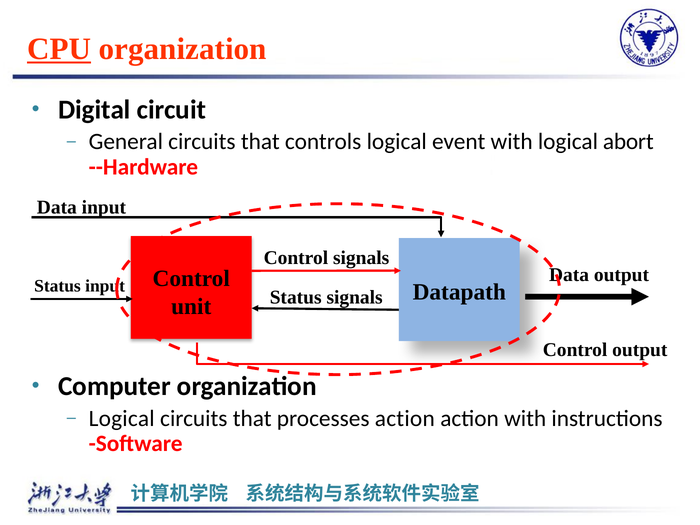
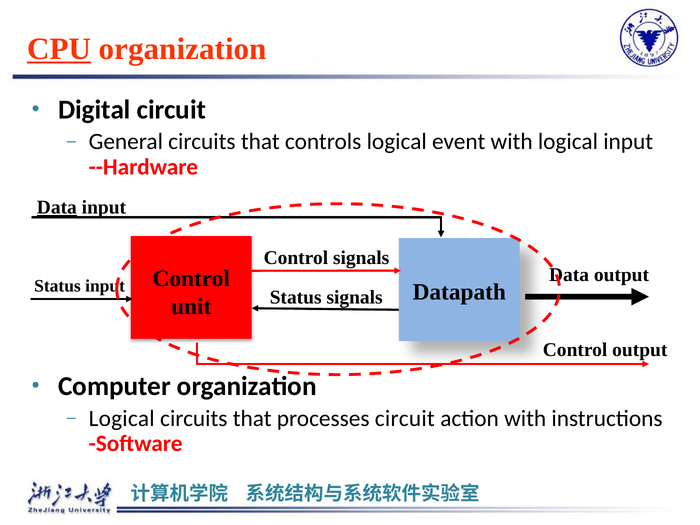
logical abort: abort -> input
Data at (57, 207) underline: none -> present
processes action: action -> circuit
